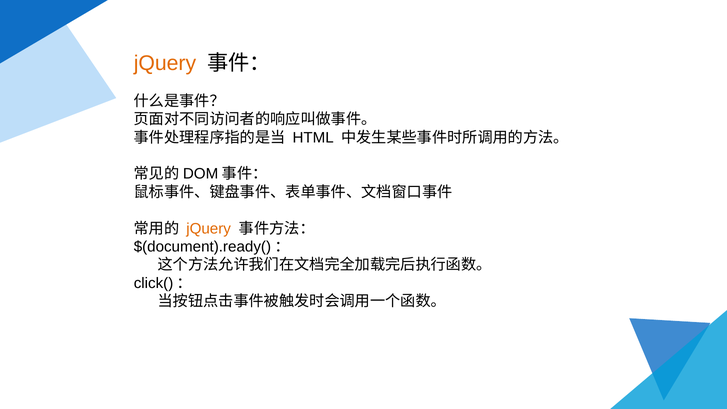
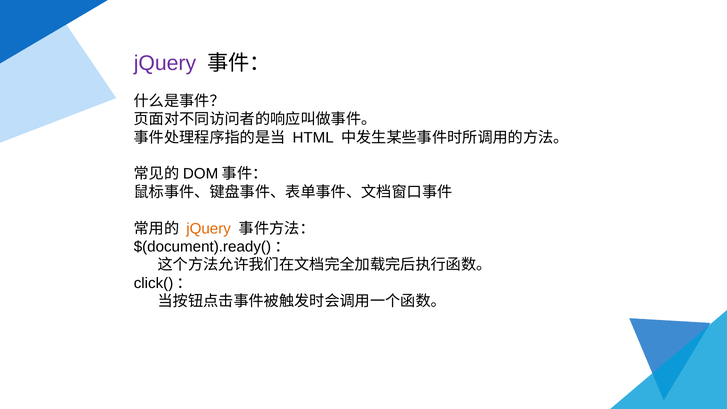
jQuery at (165, 63) colour: orange -> purple
